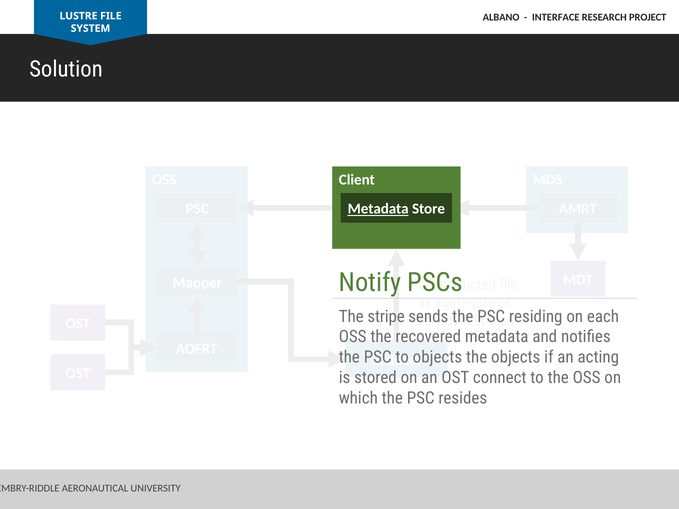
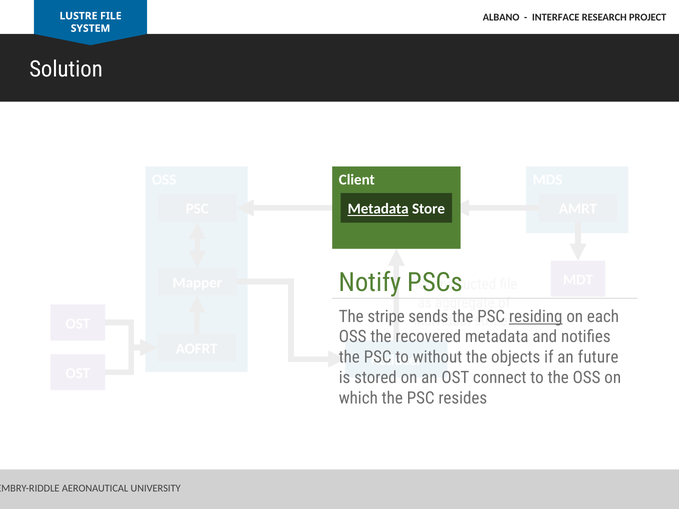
residing underline: none -> present
objects at (437, 357): objects -> without
acting: acting -> future
